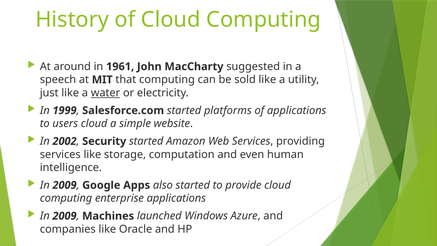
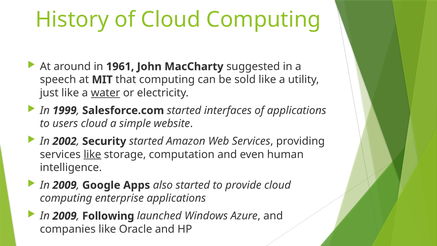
platforms: platforms -> interfaces
like at (92, 154) underline: none -> present
Machines: Machines -> Following
